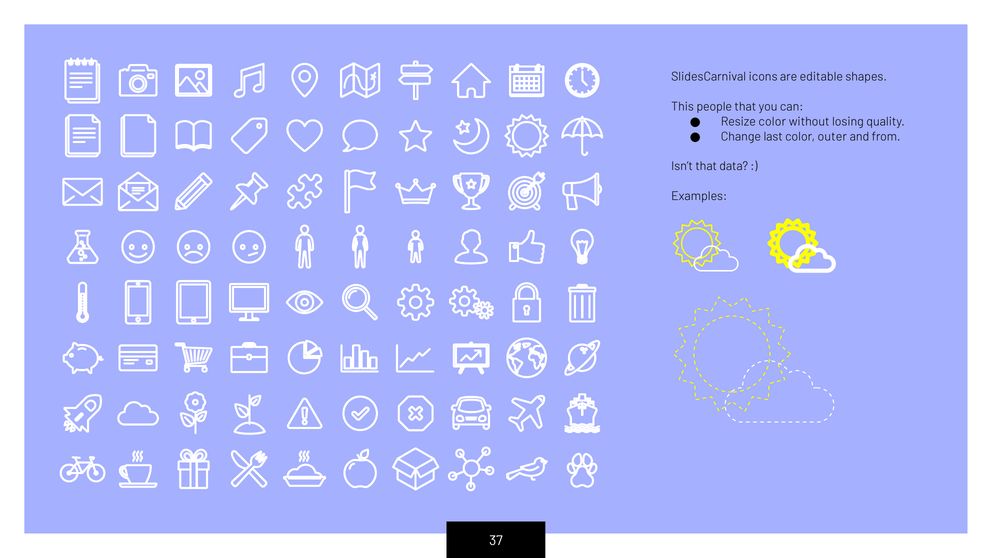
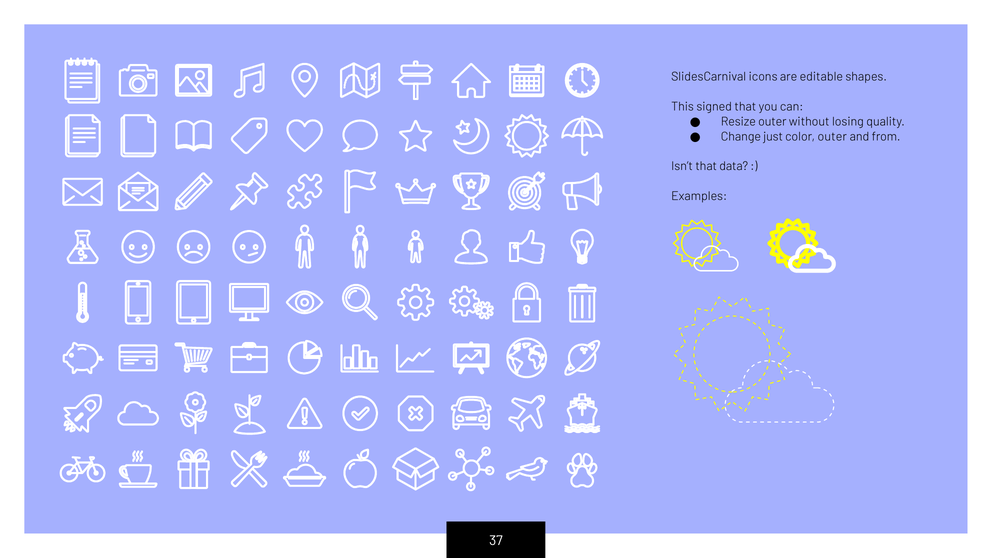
people: people -> signed
Resize color: color -> outer
last: last -> just
